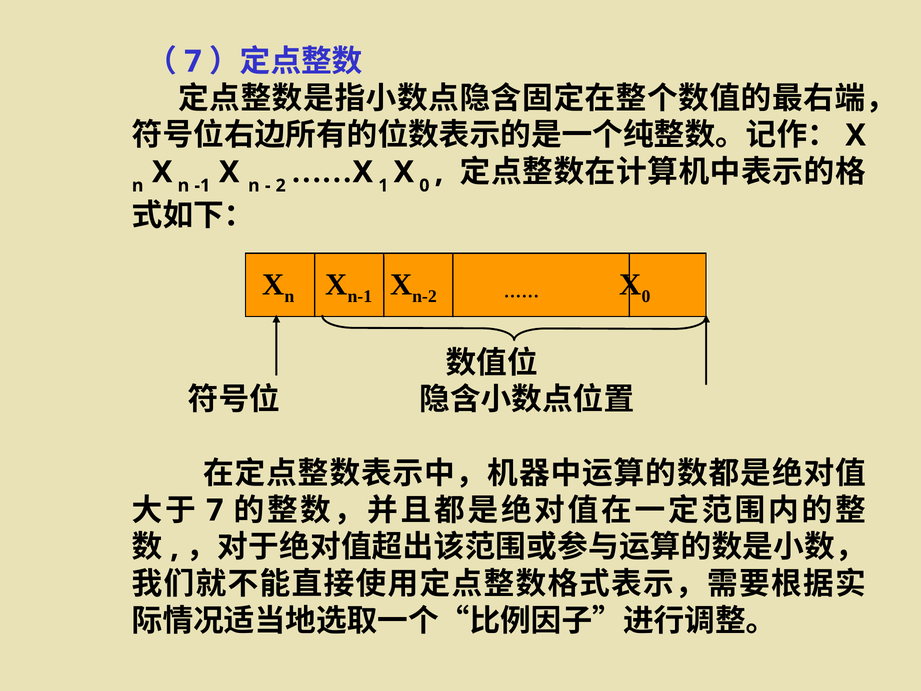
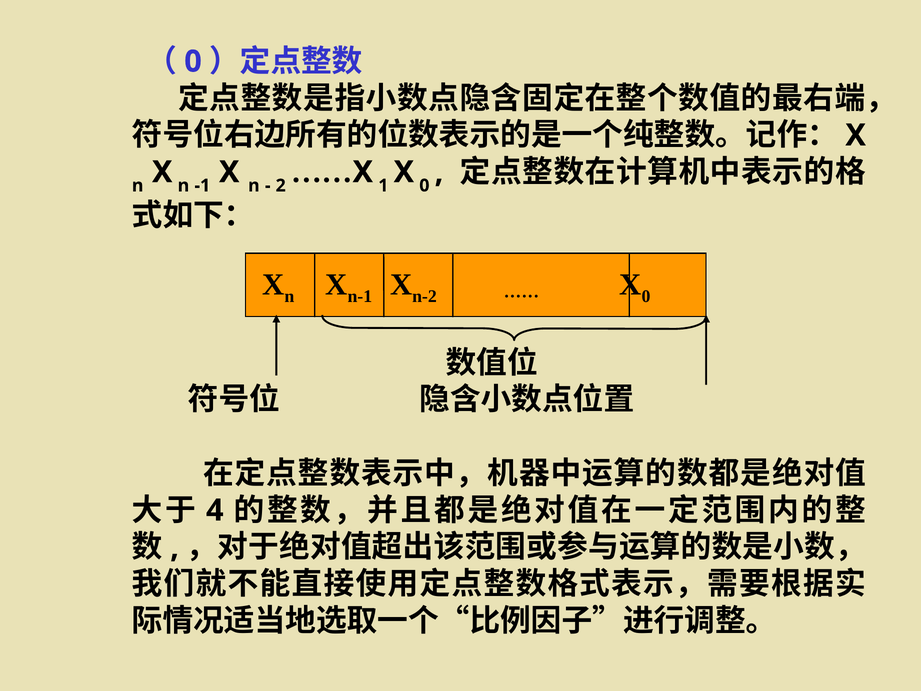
7 at (193, 62): 7 -> 0
7 at (215, 510): 7 -> 4
